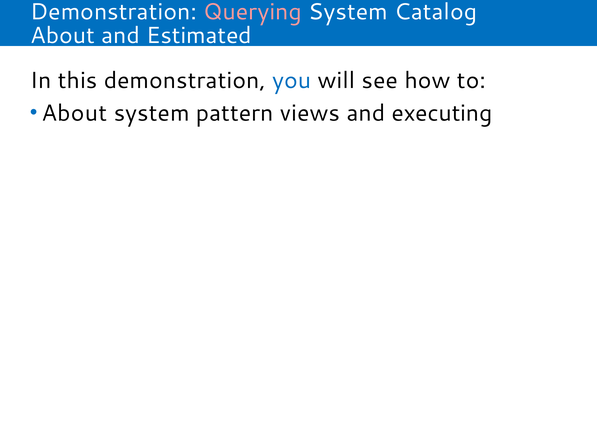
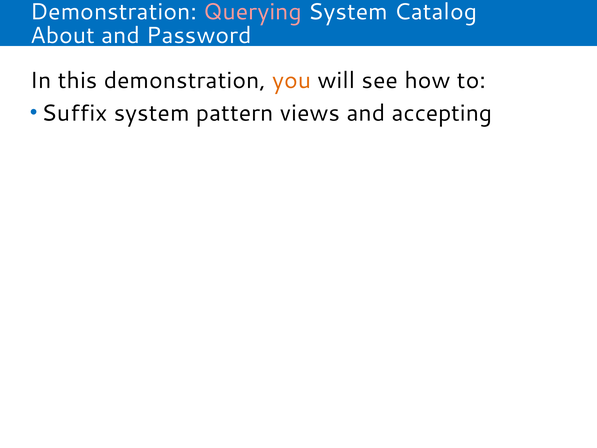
Estimated: Estimated -> Password
you colour: blue -> orange
About at (74, 113): About -> Suffix
executing: executing -> accepting
